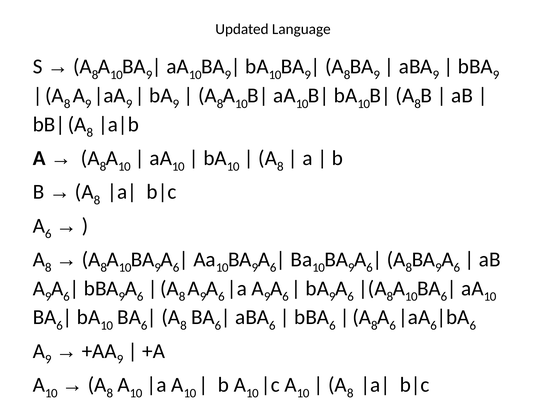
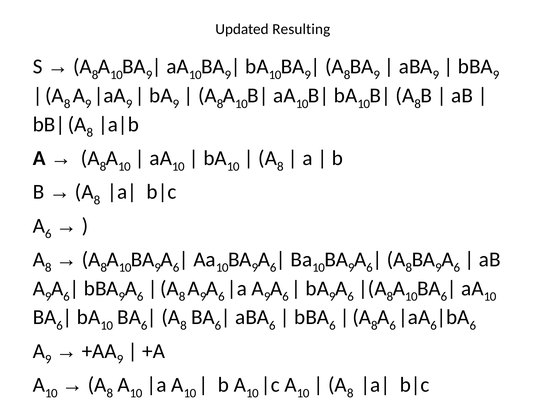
Language: Language -> Resulting
